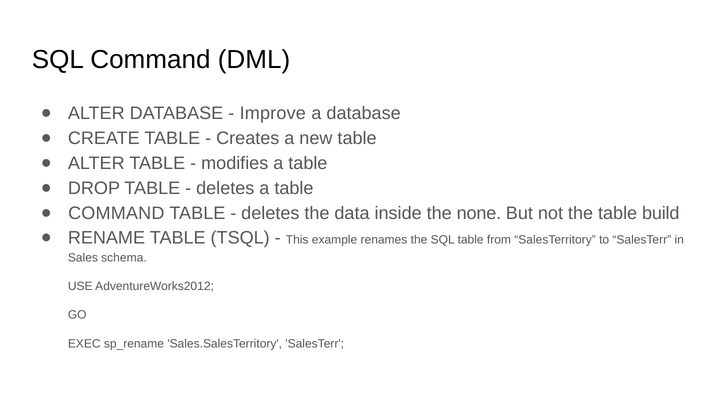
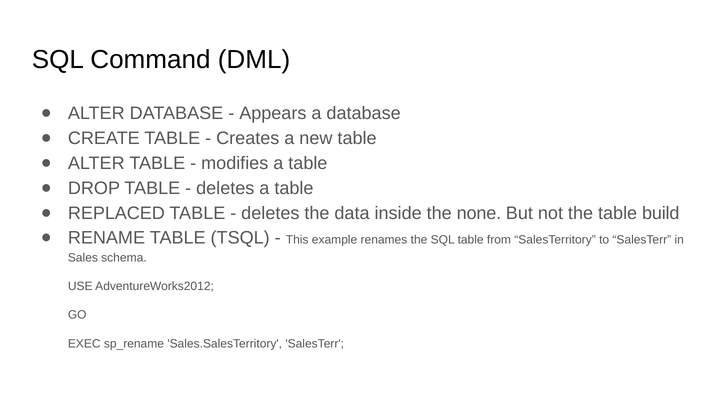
Improve: Improve -> Appears
COMMAND at (116, 213): COMMAND -> REPLACED
